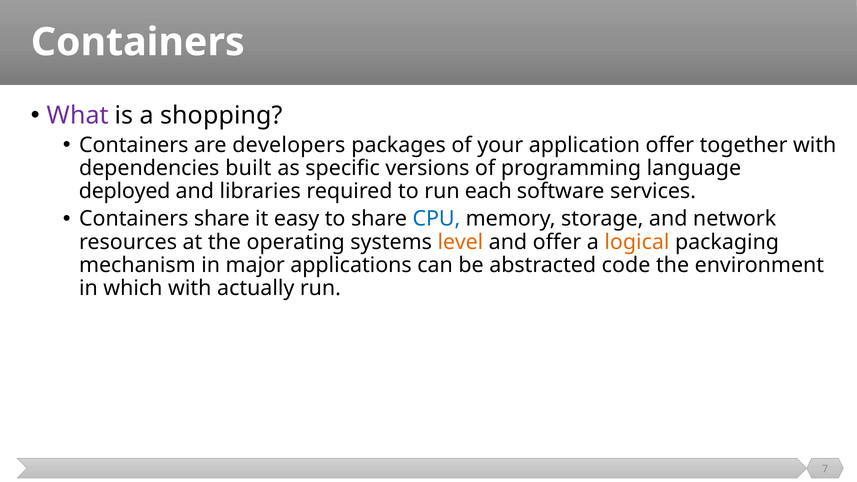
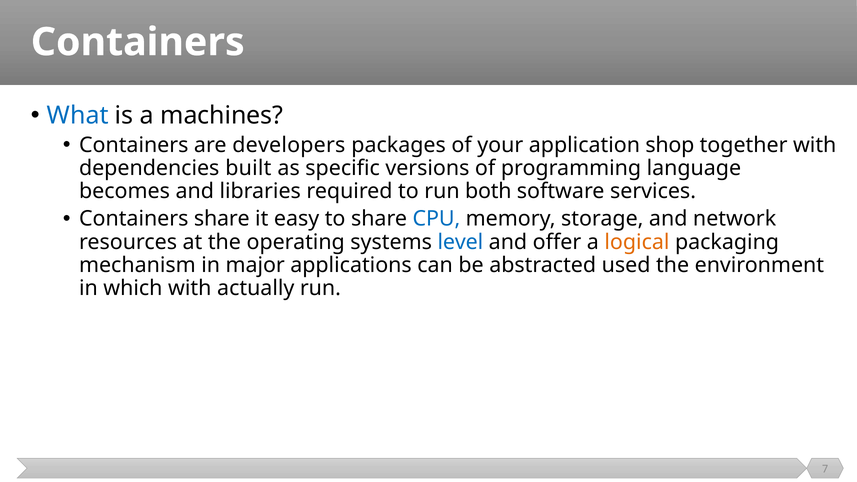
What colour: purple -> blue
shopping: shopping -> machines
application offer: offer -> shop
deployed: deployed -> becomes
each: each -> both
level colour: orange -> blue
code: code -> used
